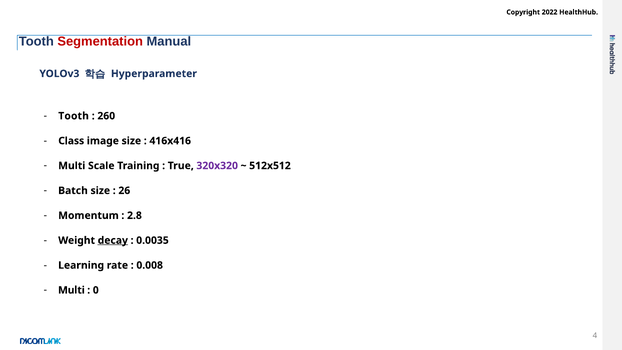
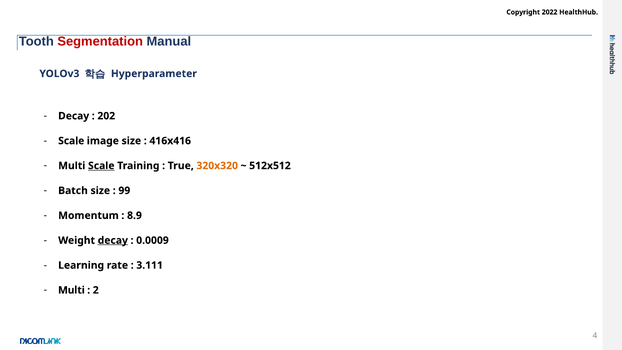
Tooth at (74, 116): Tooth -> Decay
260: 260 -> 202
Class at (71, 141): Class -> Scale
Scale at (101, 166) underline: none -> present
320x320 colour: purple -> orange
26: 26 -> 99
2.8: 2.8 -> 8.9
0.0035: 0.0035 -> 0.0009
0.008: 0.008 -> 3.111
0: 0 -> 2
